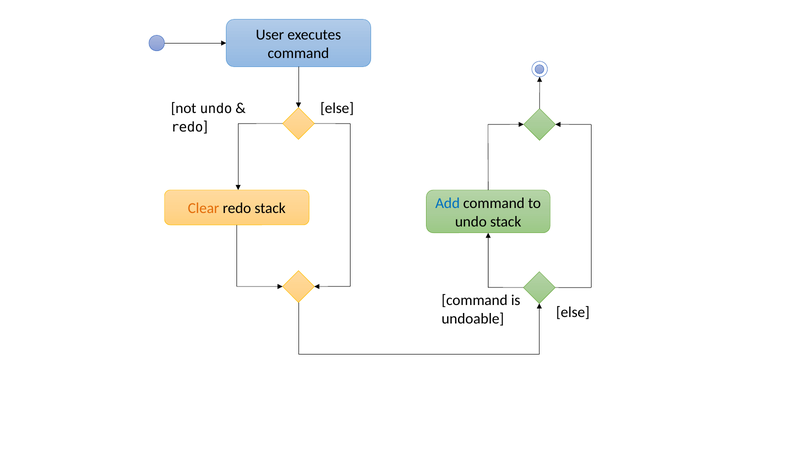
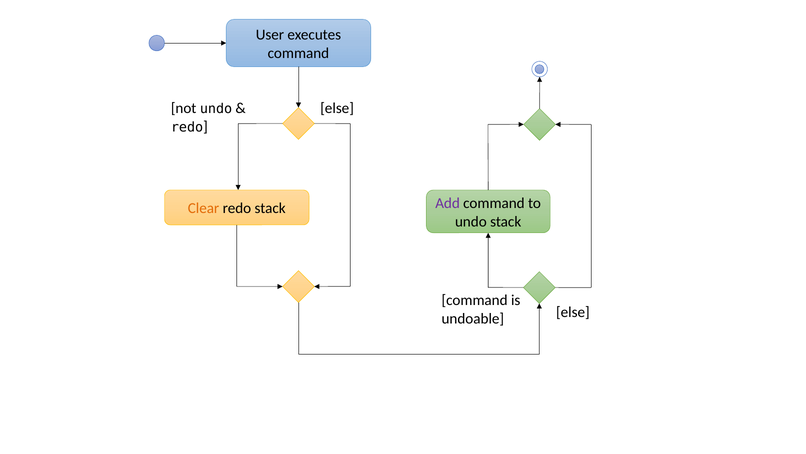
Add colour: blue -> purple
